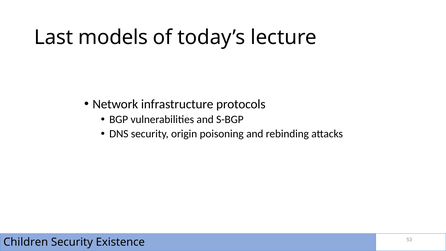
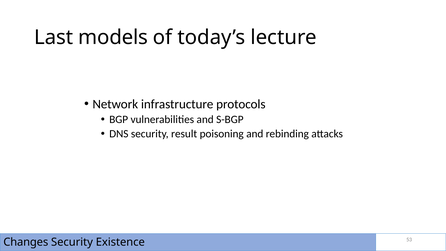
origin: origin -> result
Children: Children -> Changes
